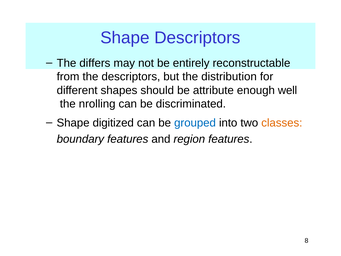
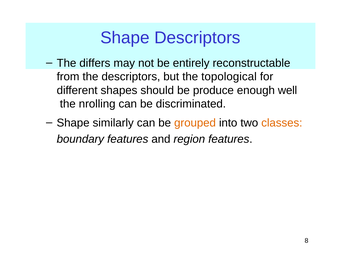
distribution: distribution -> topological
attribute: attribute -> produce
digitized: digitized -> similarly
grouped colour: blue -> orange
